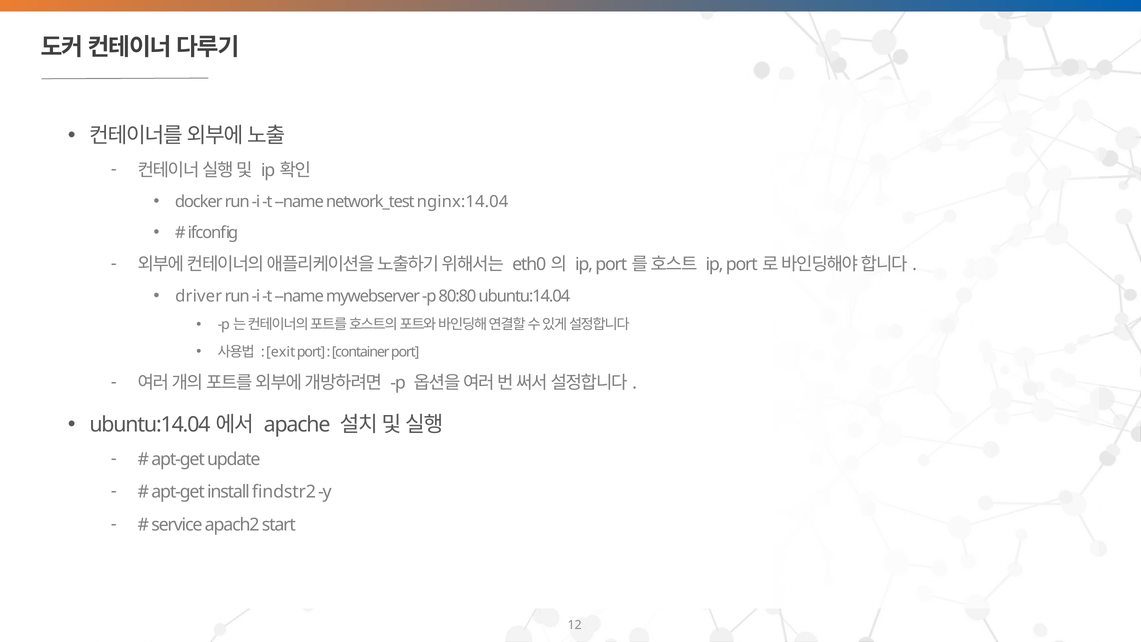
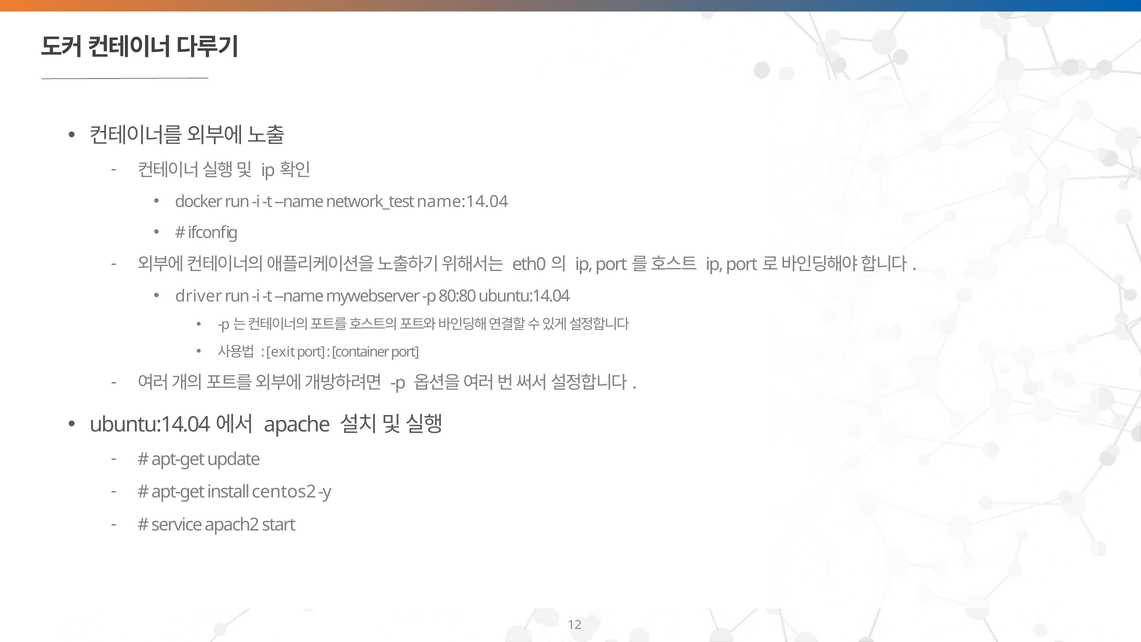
nginx:14.04: nginx:14.04 -> name:14.04
findstr2: findstr2 -> centos2
